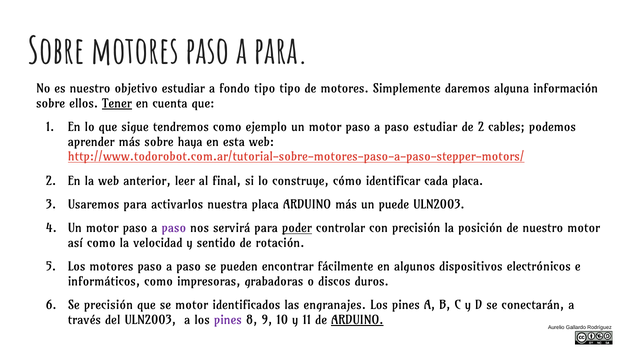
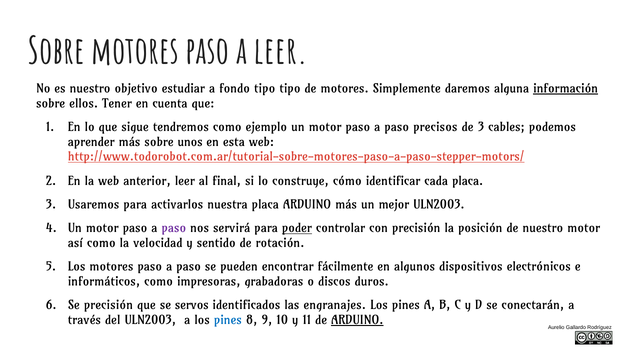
a para: para -> leer
información underline: none -> present
Tener underline: present -> none
paso estudiar: estudiar -> precisos
de 2: 2 -> 3
haya: haya -> unos
puede: puede -> mejor
se motor: motor -> servos
pines at (228, 320) colour: purple -> blue
